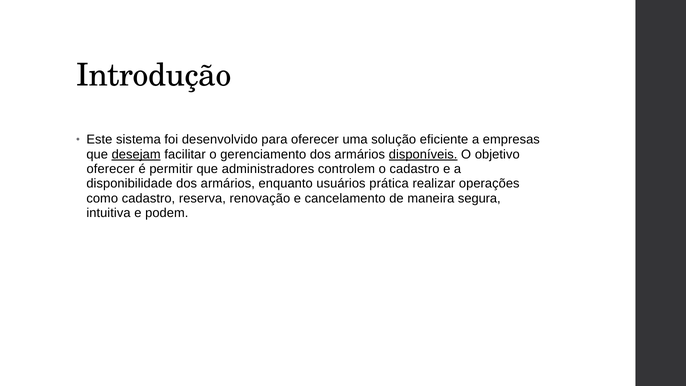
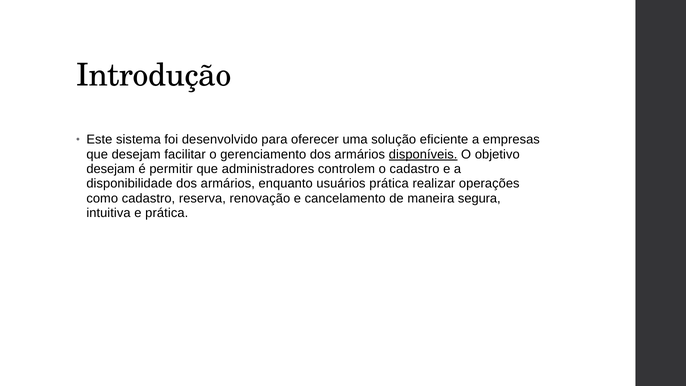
desejam at (136, 154) underline: present -> none
oferecer at (111, 169): oferecer -> desejam
e podem: podem -> prática
